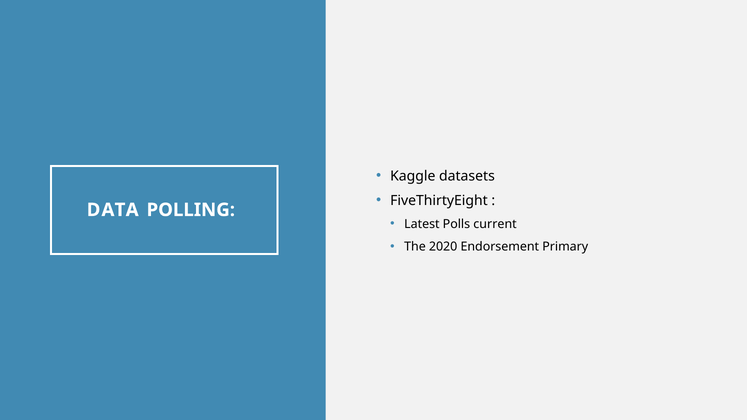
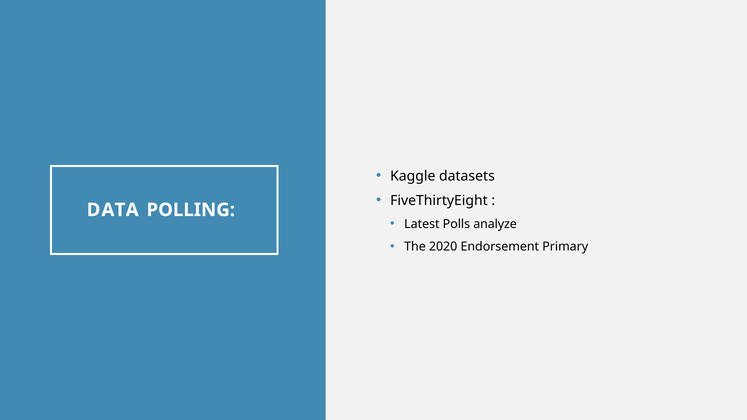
current: current -> analyze
